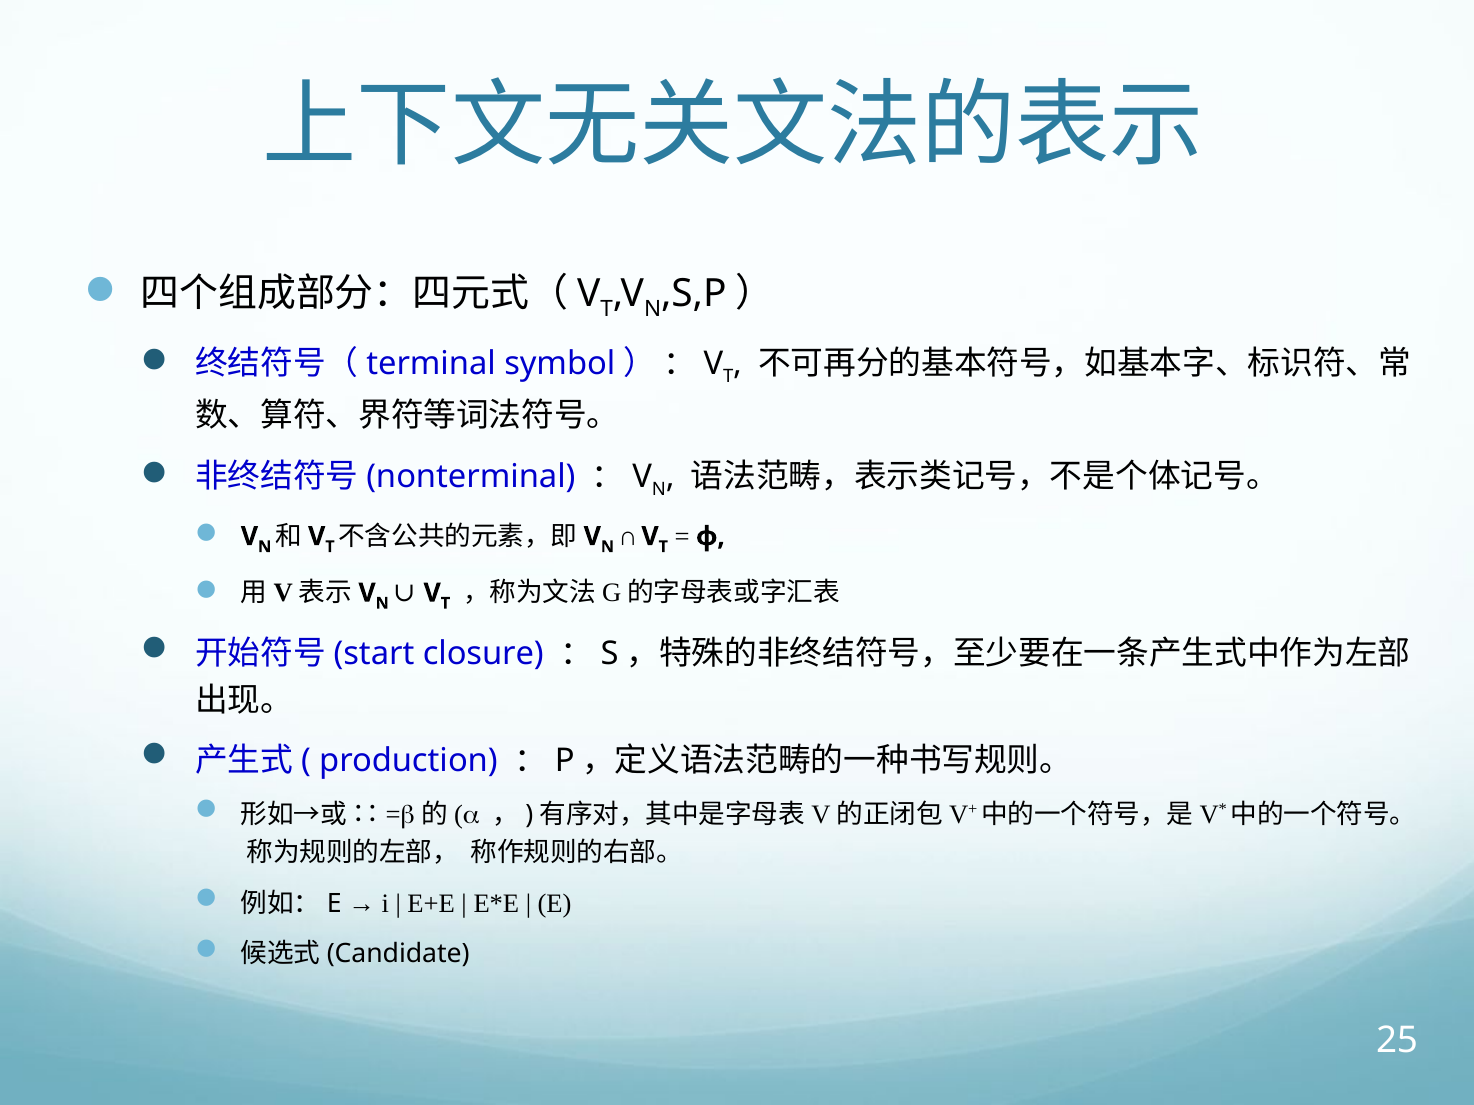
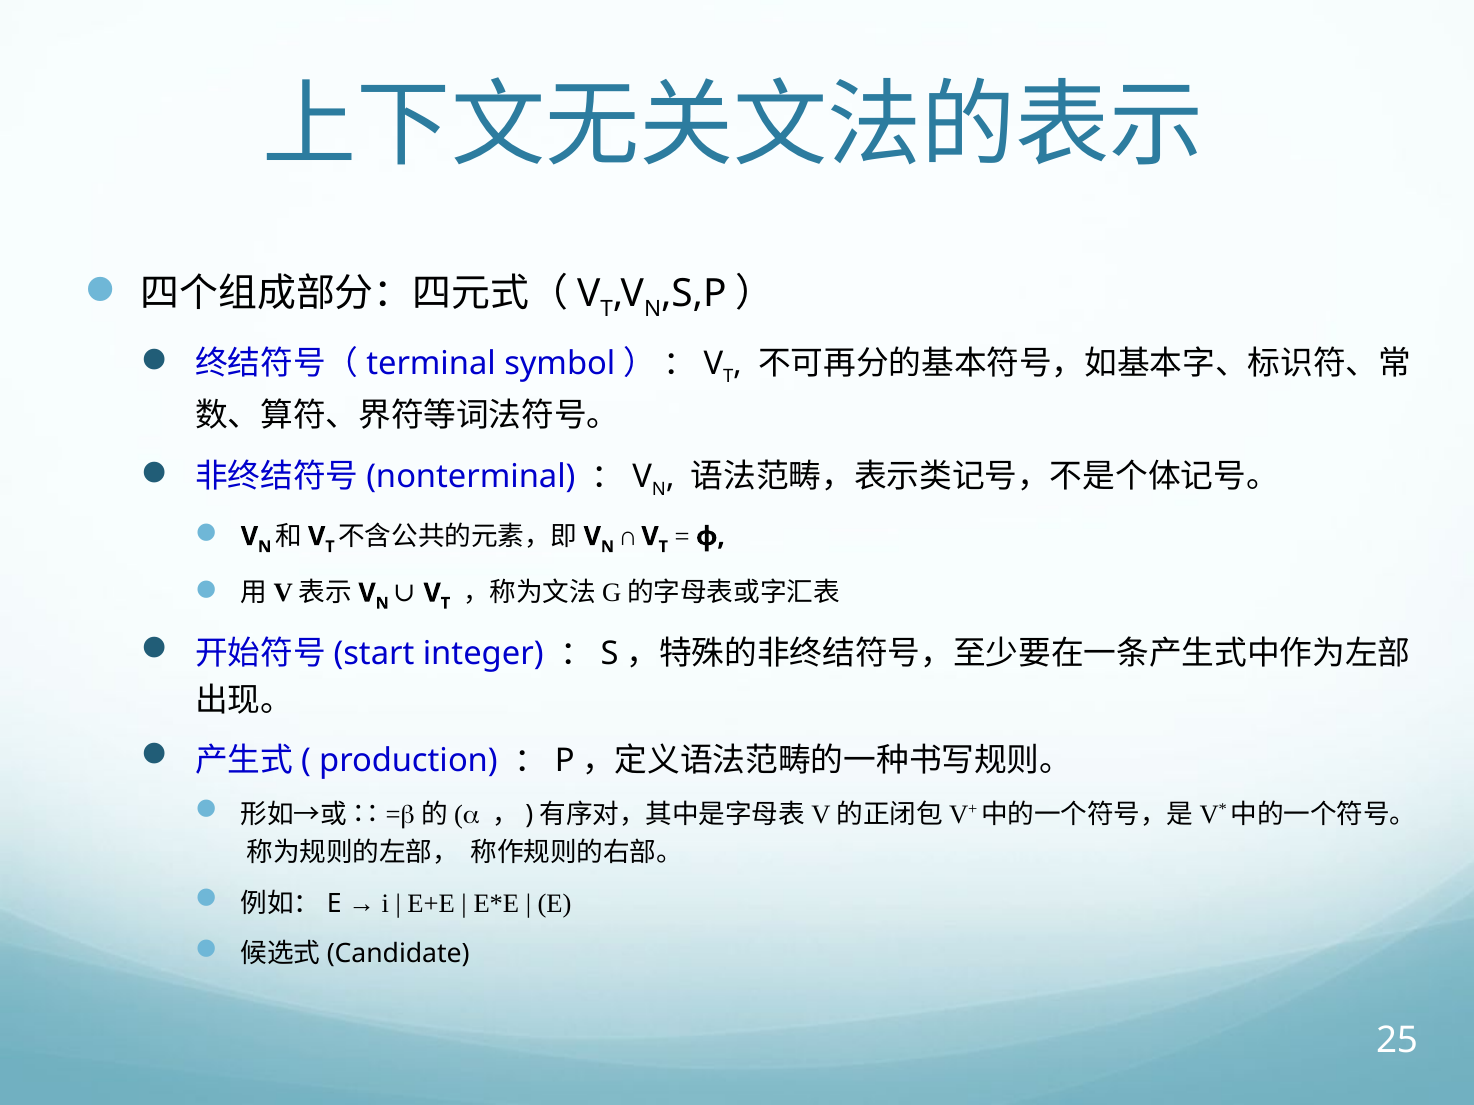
closure: closure -> integer
